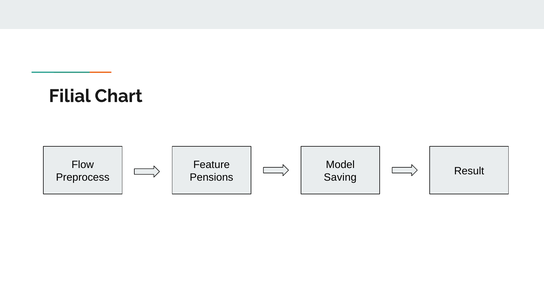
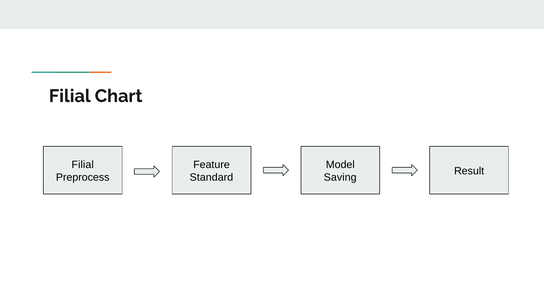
Flow at (83, 165): Flow -> Filial
Pensions: Pensions -> Standard
